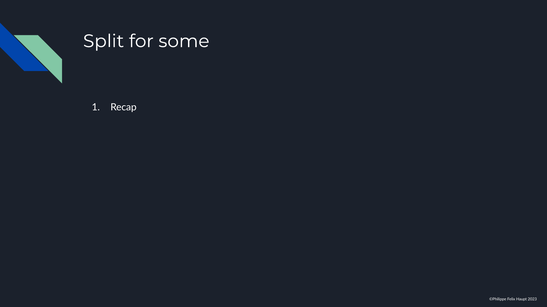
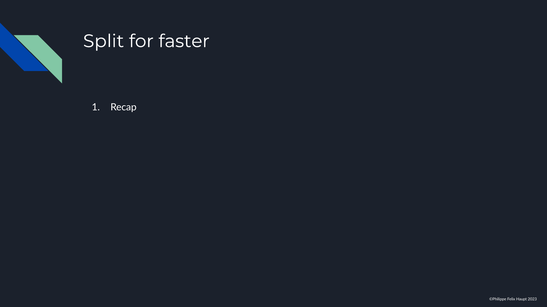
some: some -> faster
